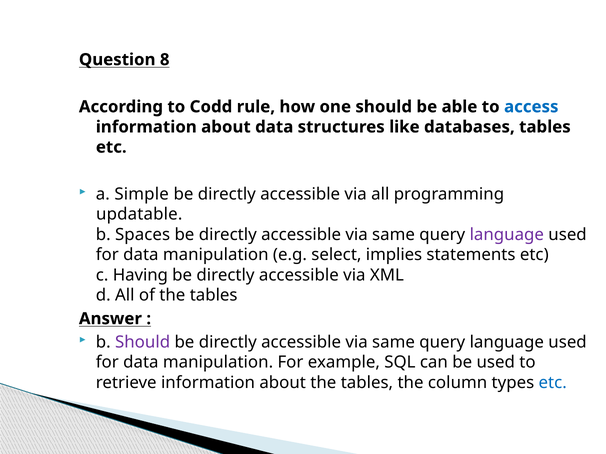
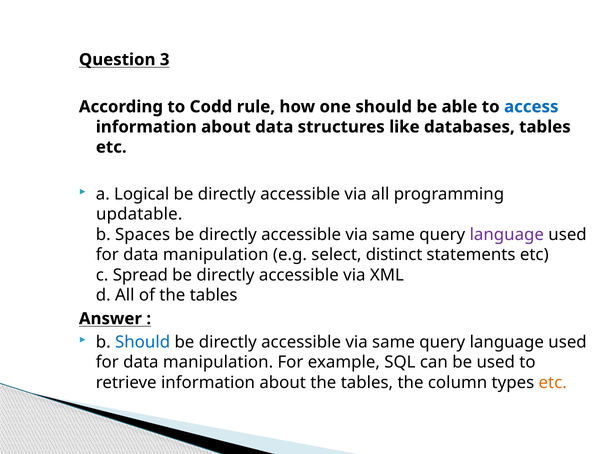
8: 8 -> 3
Simple: Simple -> Logical
implies: implies -> distinct
Having: Having -> Spread
Should at (143, 343) colour: purple -> blue
etc at (553, 383) colour: blue -> orange
